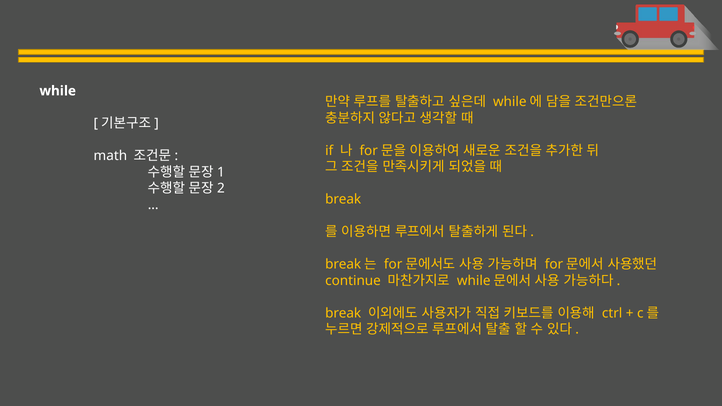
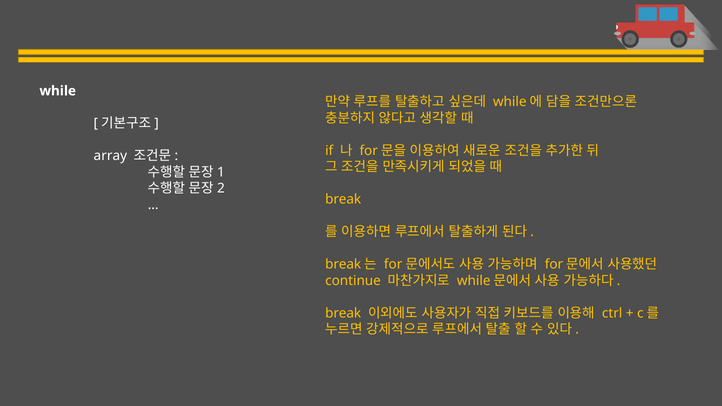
math: math -> array
